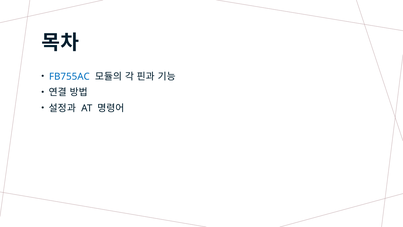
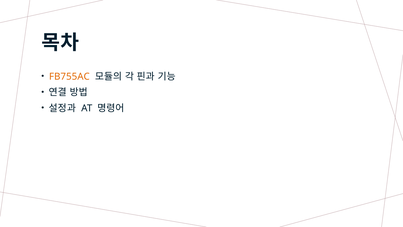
FB755AC colour: blue -> orange
